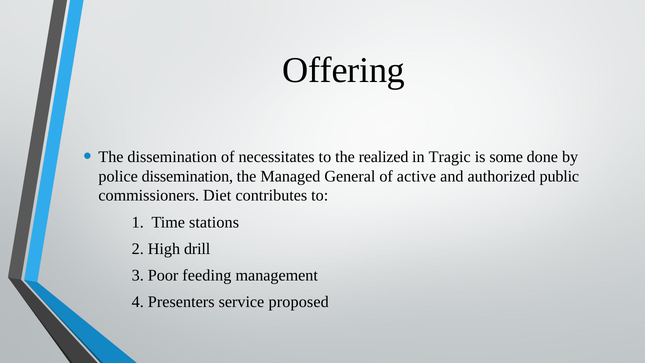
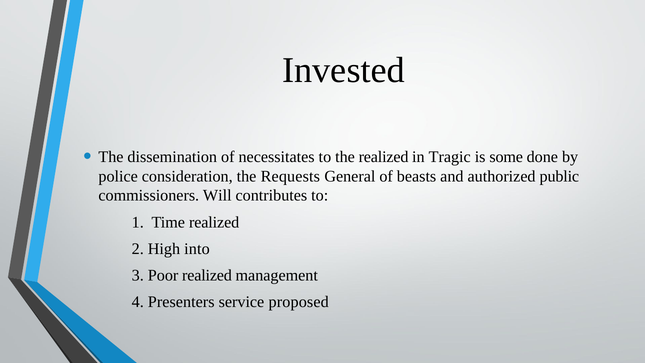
Offering: Offering -> Invested
police dissemination: dissemination -> consideration
Managed: Managed -> Requests
active: active -> beasts
Diet: Diet -> Will
Time stations: stations -> realized
drill: drill -> into
Poor feeding: feeding -> realized
